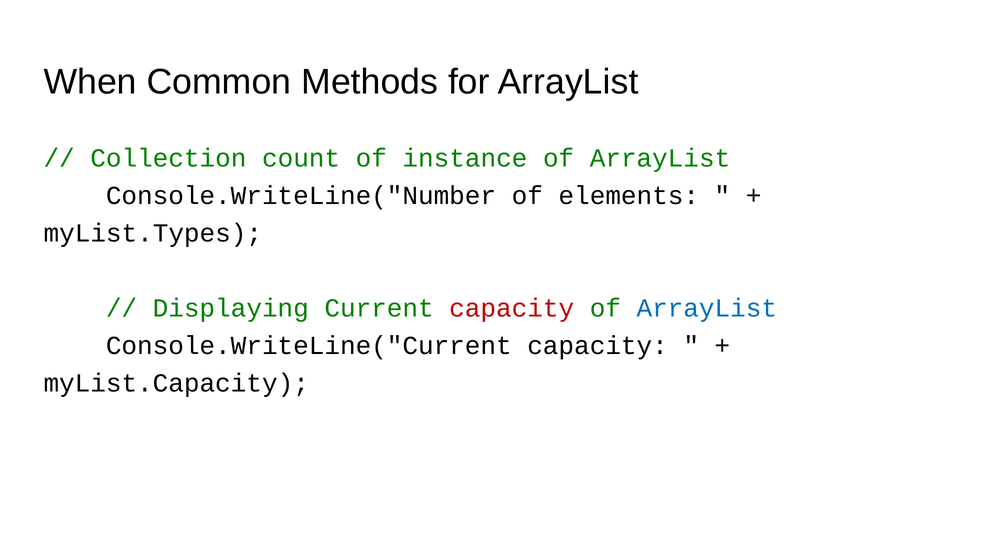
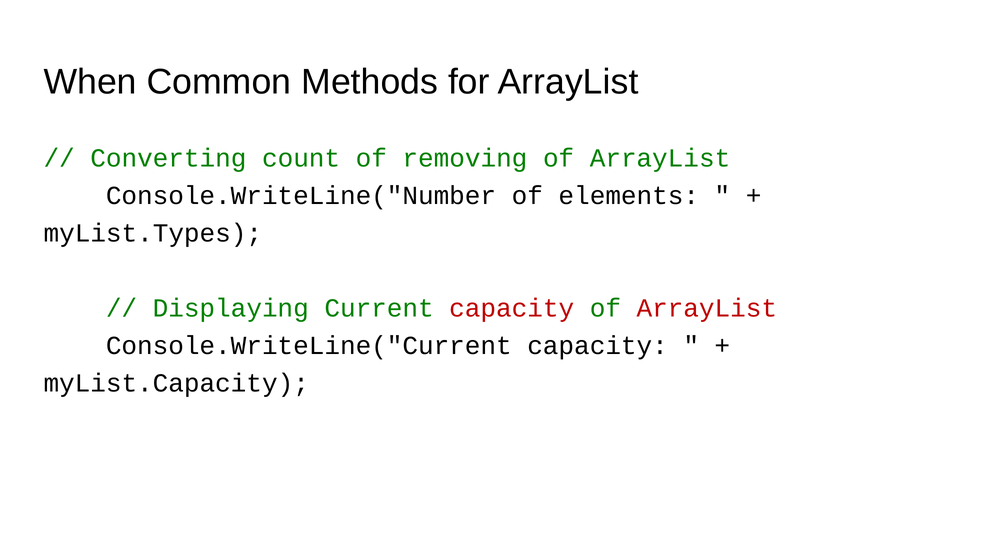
Collection: Collection -> Converting
instance: instance -> removing
ArrayList at (707, 308) colour: blue -> red
